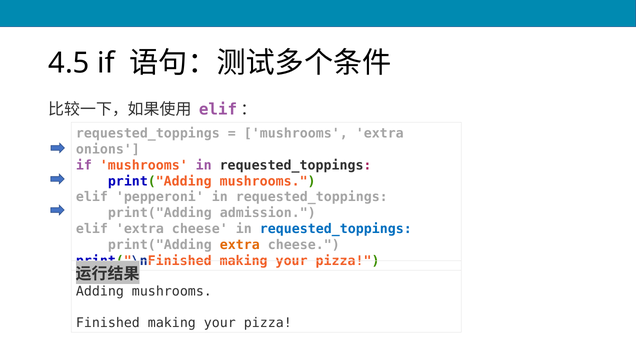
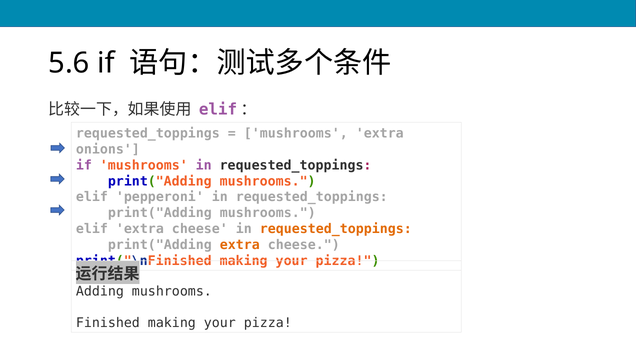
4.5: 4.5 -> 5.6
admission at (268, 213): admission -> mushrooms
requested_toppings at (336, 229) colour: blue -> orange
